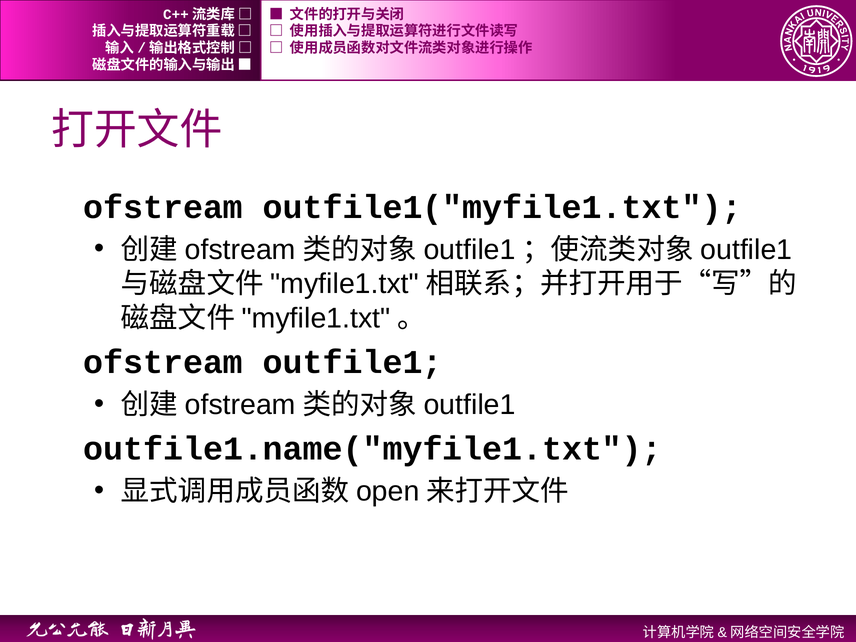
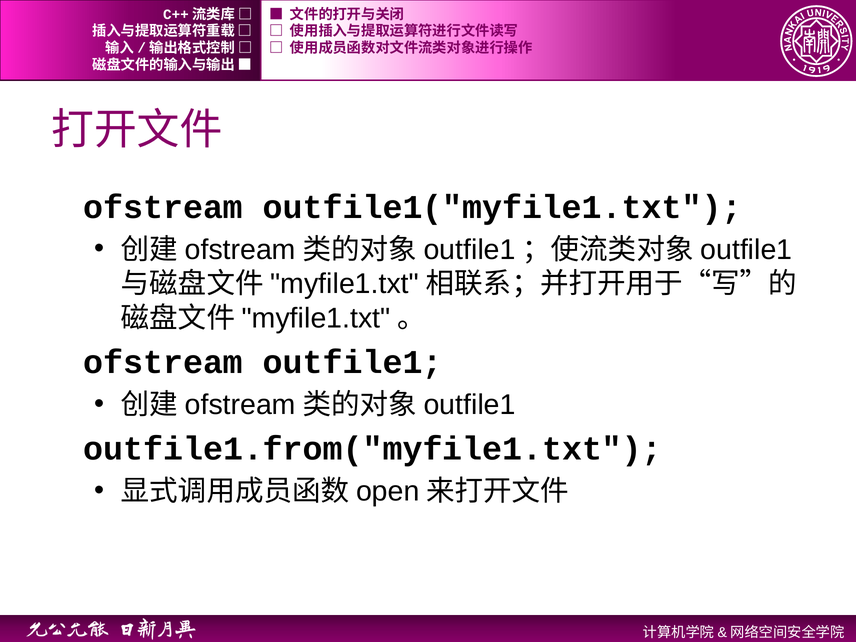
outfile1.name("myfile1.txt: outfile1.name("myfile1.txt -> outfile1.from("myfile1.txt
